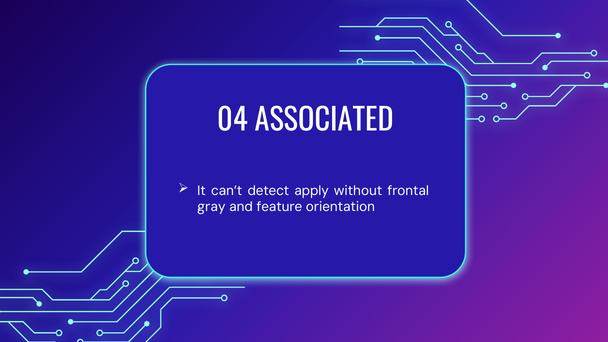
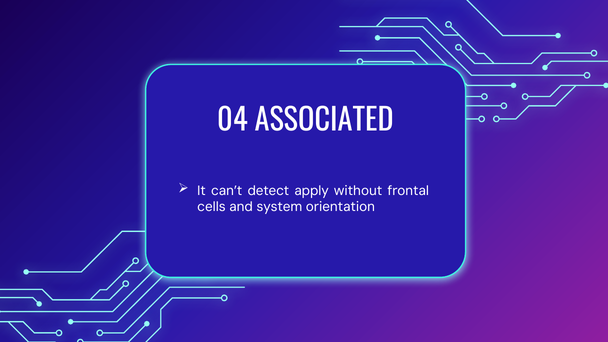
gray: gray -> cells
feature: feature -> system
